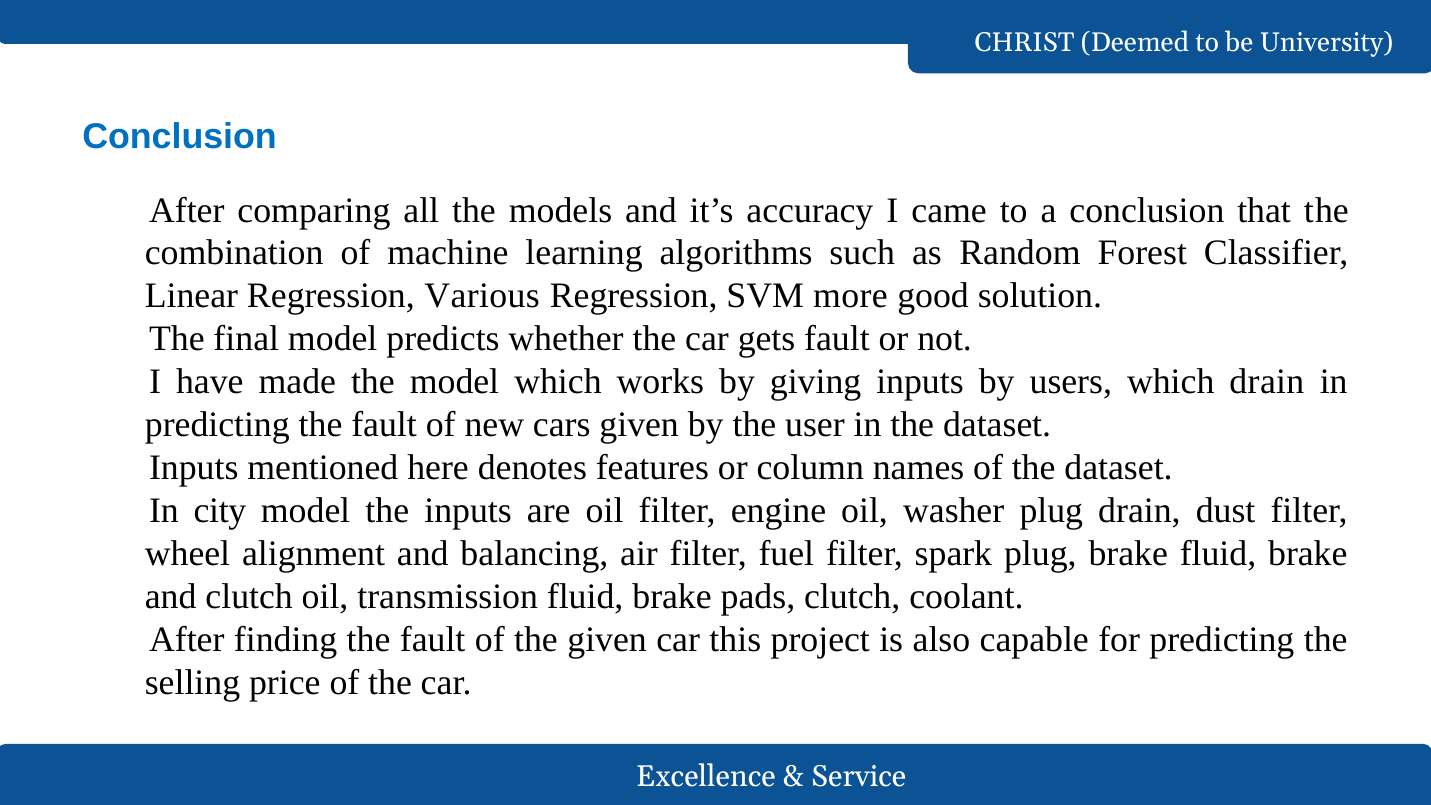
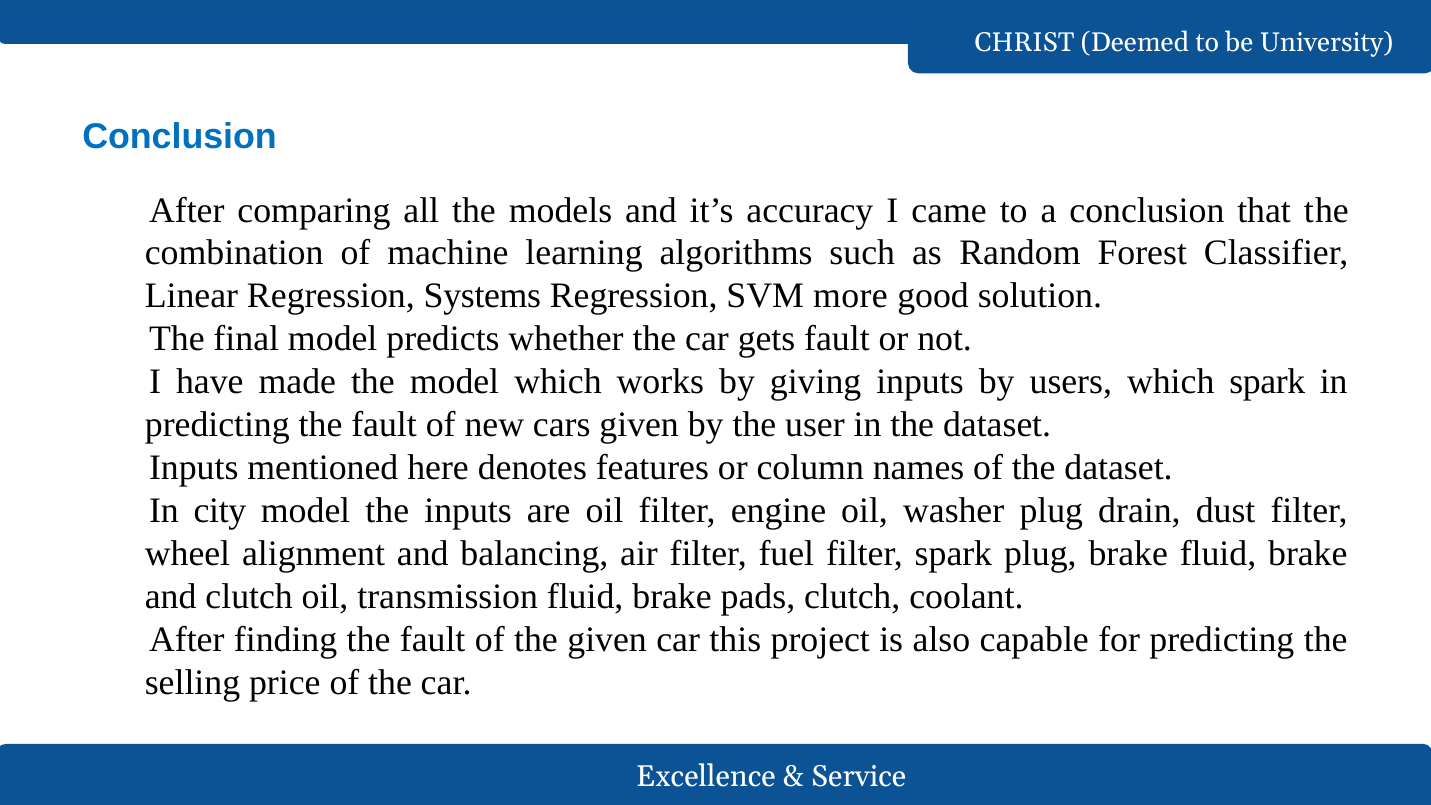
Various: Various -> Systems
which drain: drain -> spark
